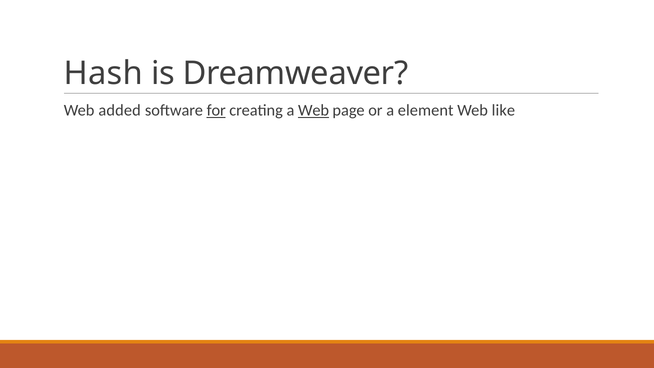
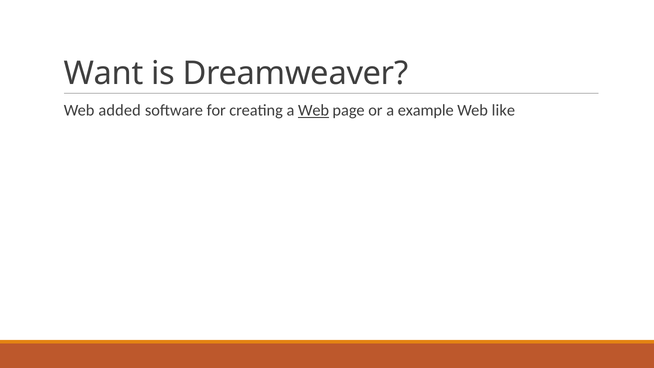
Hash: Hash -> Want
for underline: present -> none
element: element -> example
